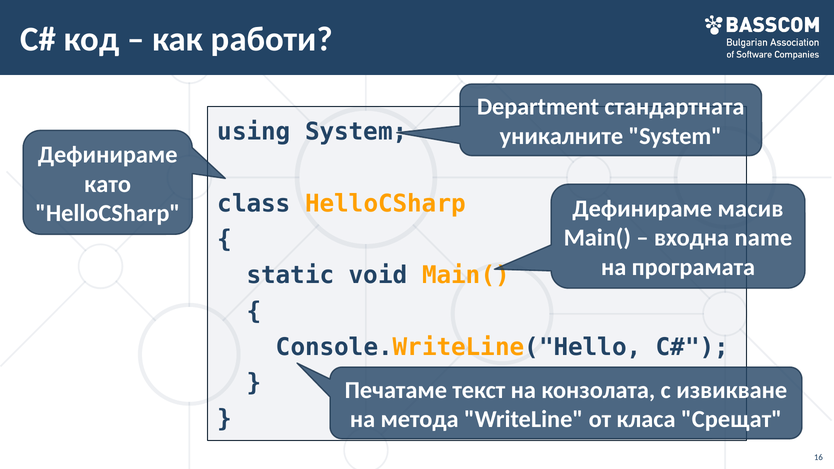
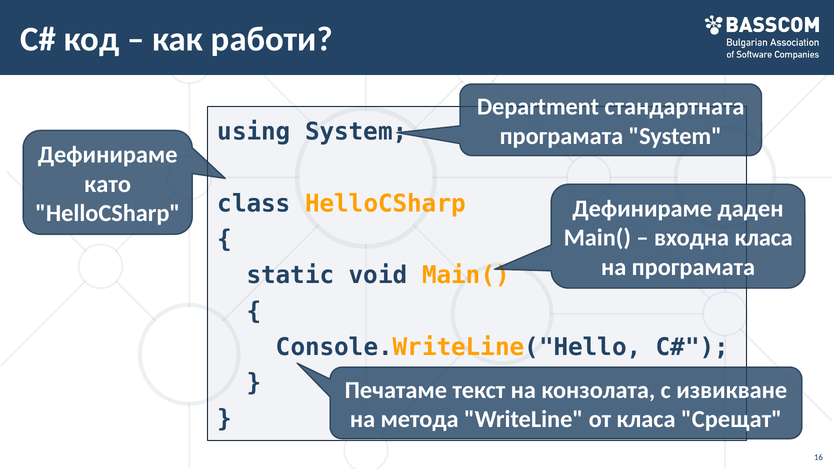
уникалните at (561, 136): уникалните -> програмата
масив: масив -> даден
входна name: name -> класа
